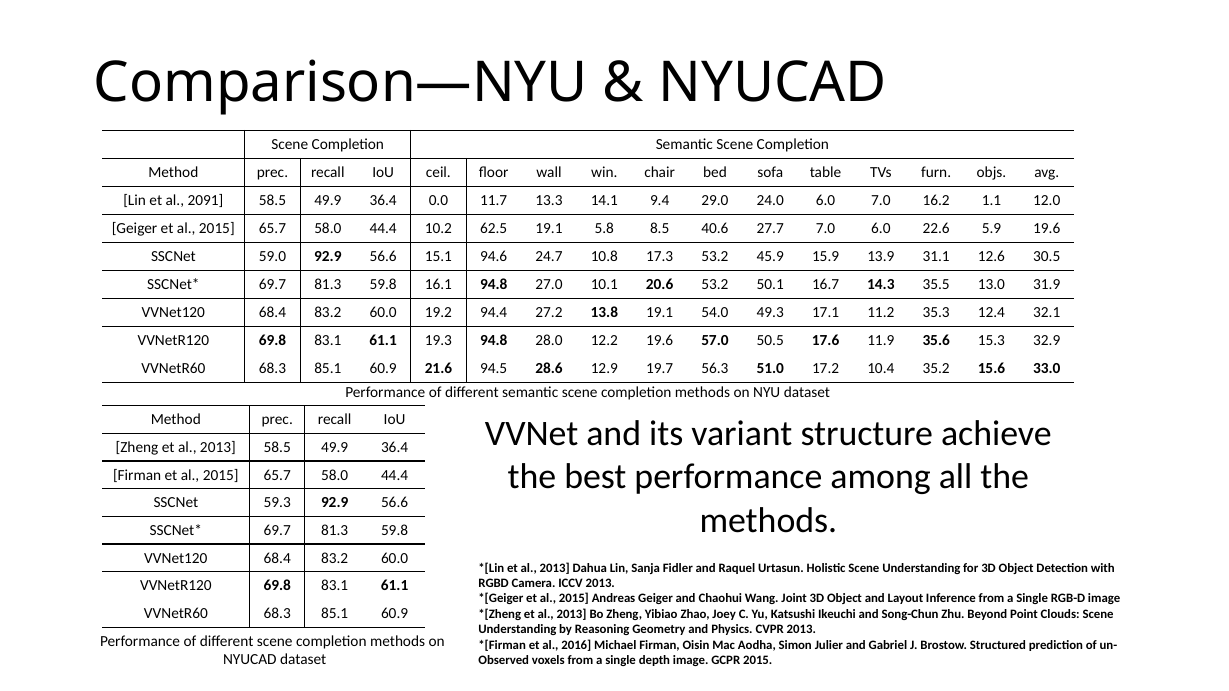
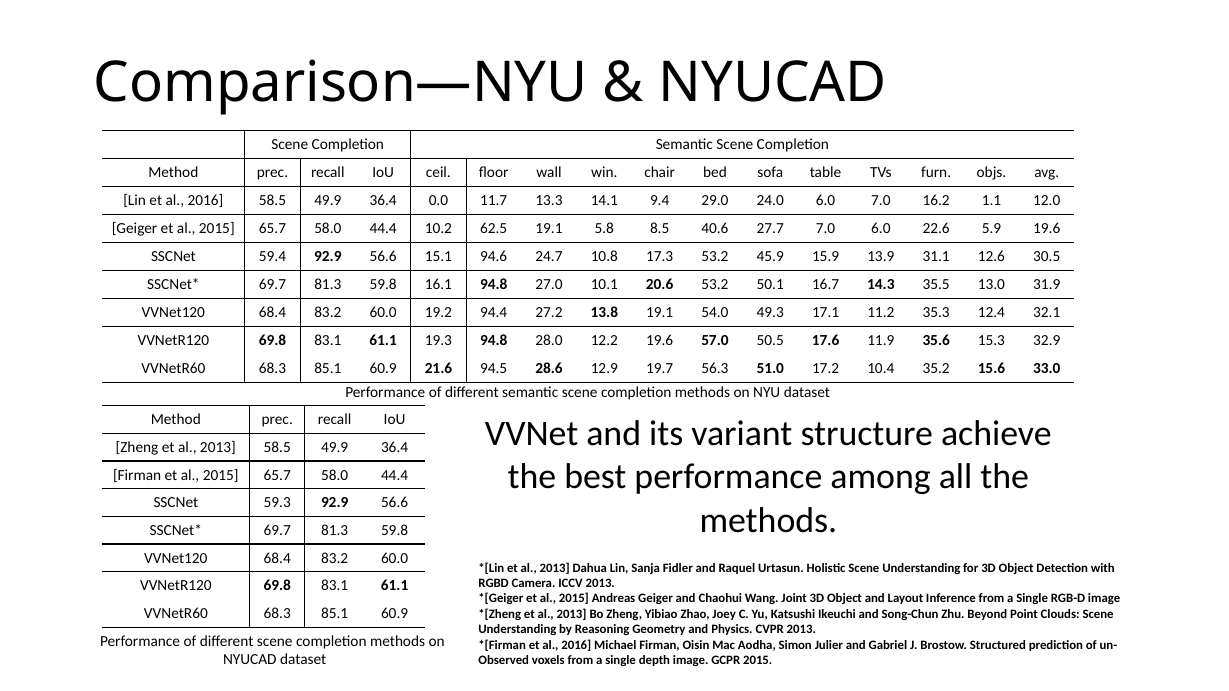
Lin et al 2091: 2091 -> 2016
59.0: 59.0 -> 59.4
